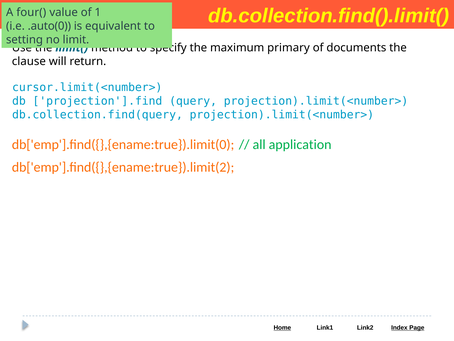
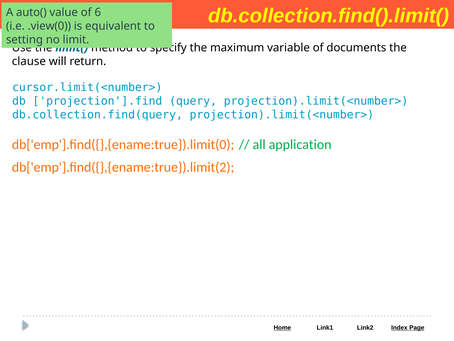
four(: four( -> auto(
1: 1 -> 6
.auto(0: .auto(0 -> .view(0
primary: primary -> variable
